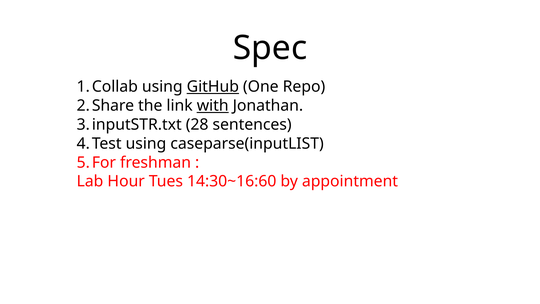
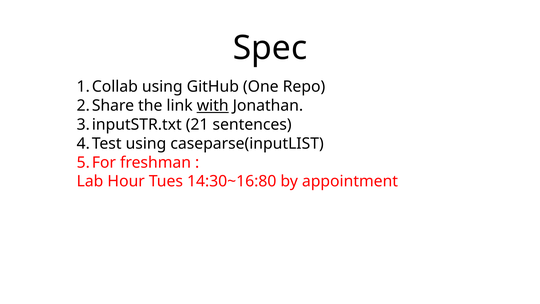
GitHub underline: present -> none
28: 28 -> 21
14:30~16:60: 14:30~16:60 -> 14:30~16:80
